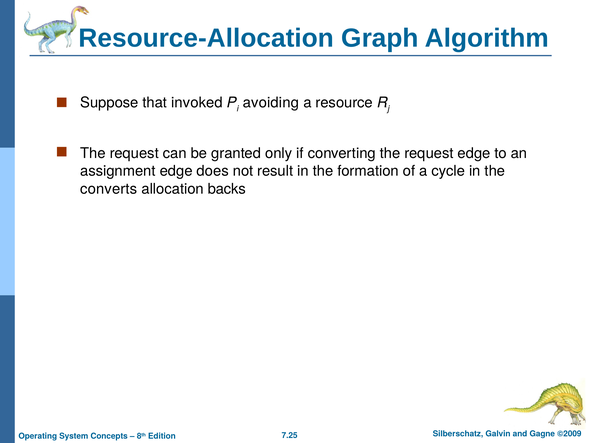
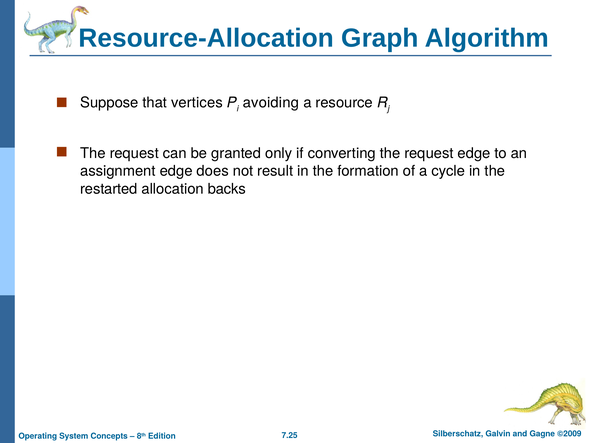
invoked: invoked -> vertices
converts: converts -> restarted
